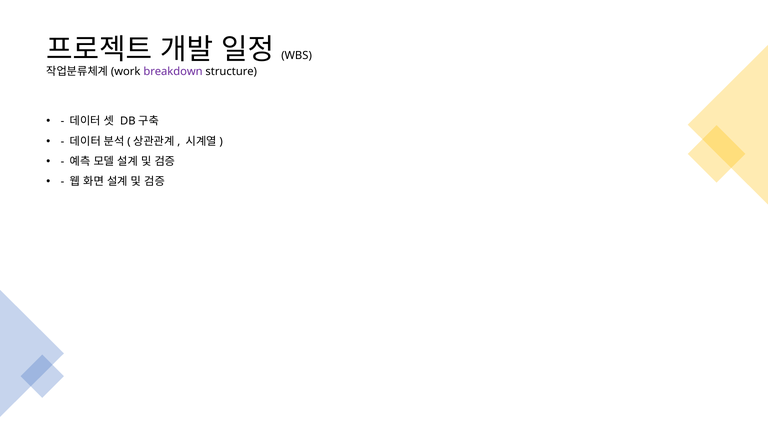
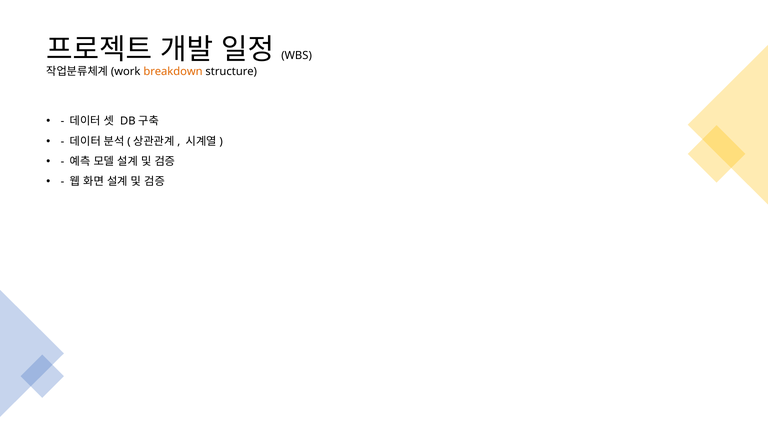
breakdown colour: purple -> orange
